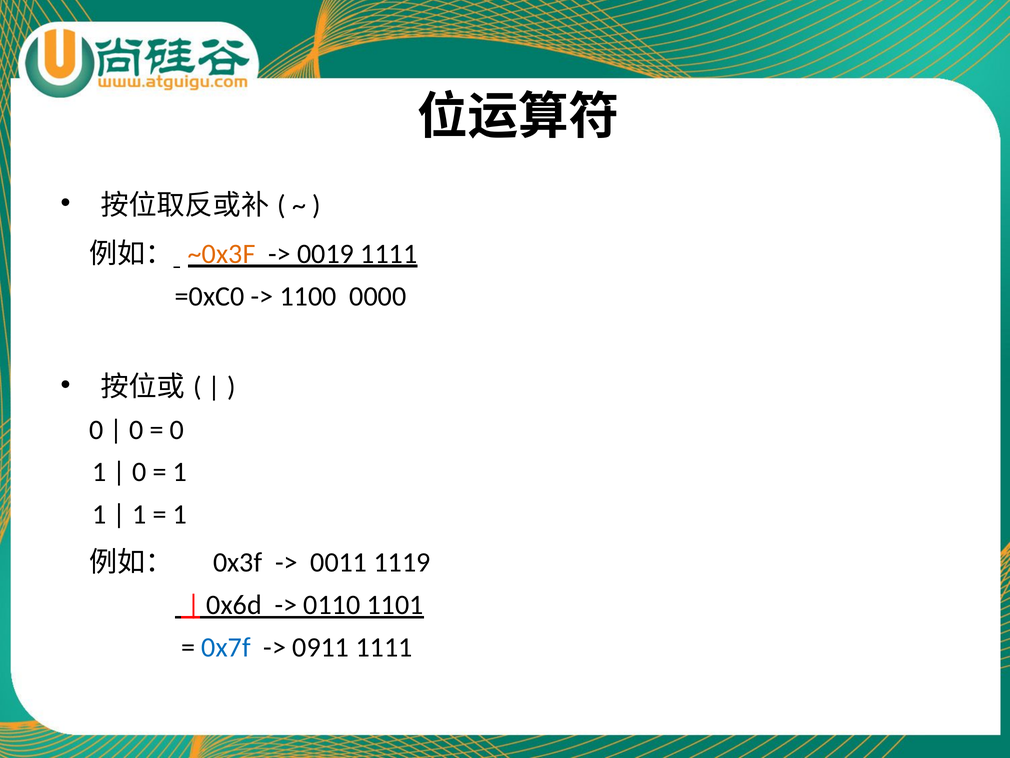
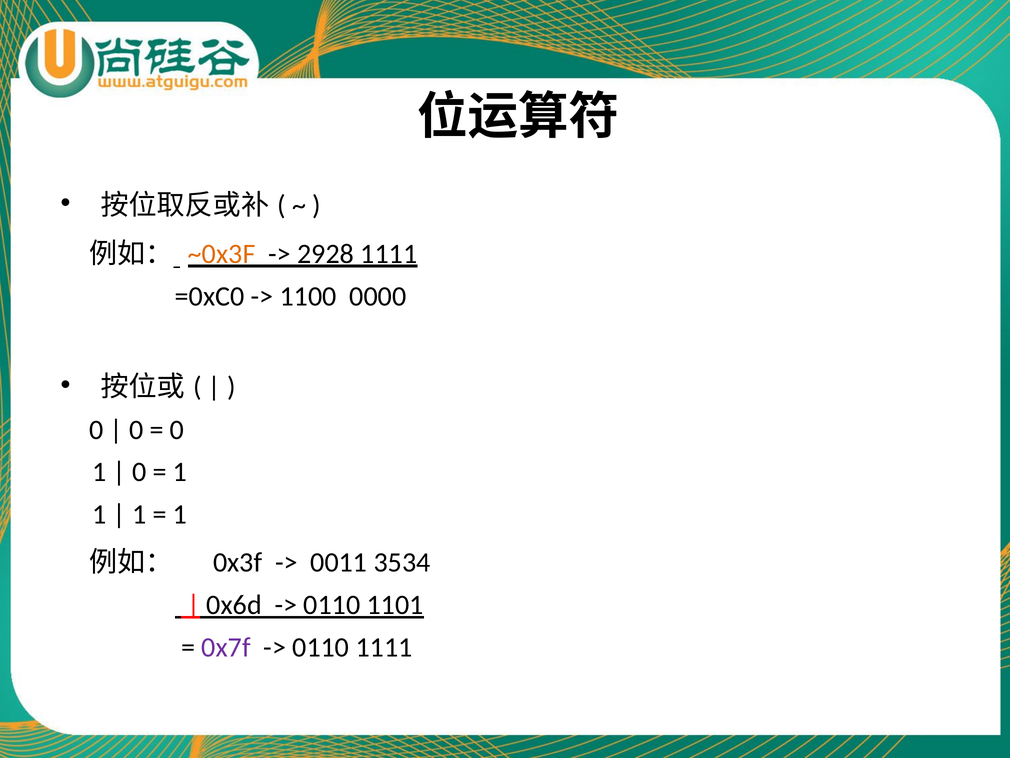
0019: 0019 -> 2928
1119: 1119 -> 3534
0x7f colour: blue -> purple
0911 at (321, 647): 0911 -> 0110
